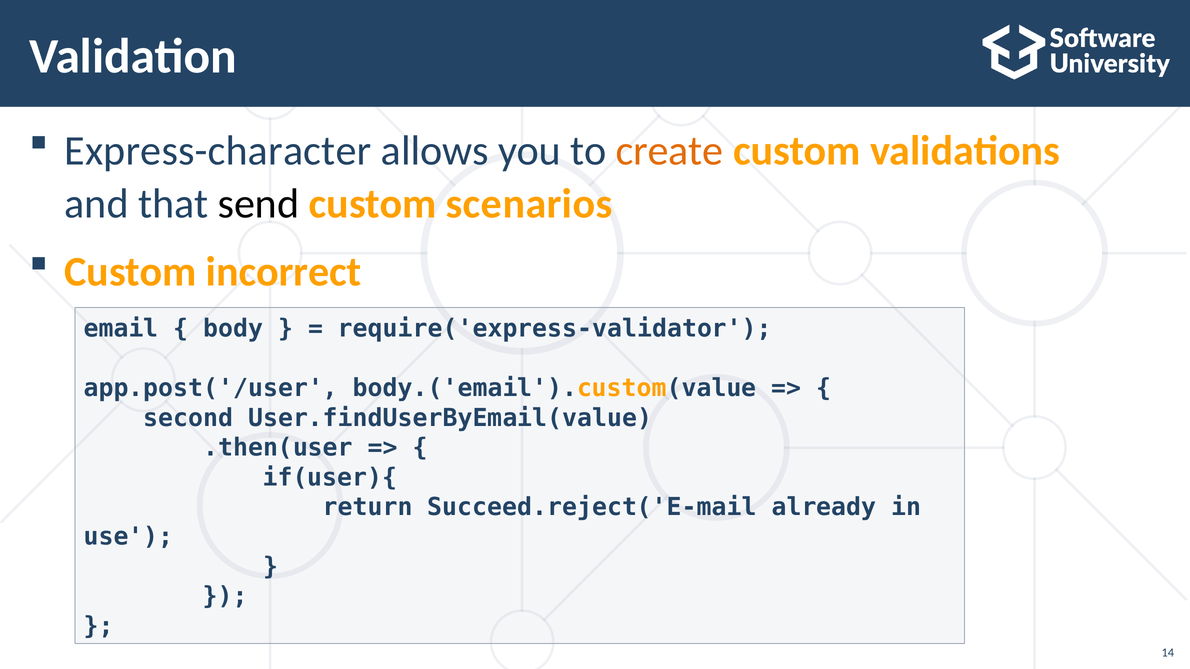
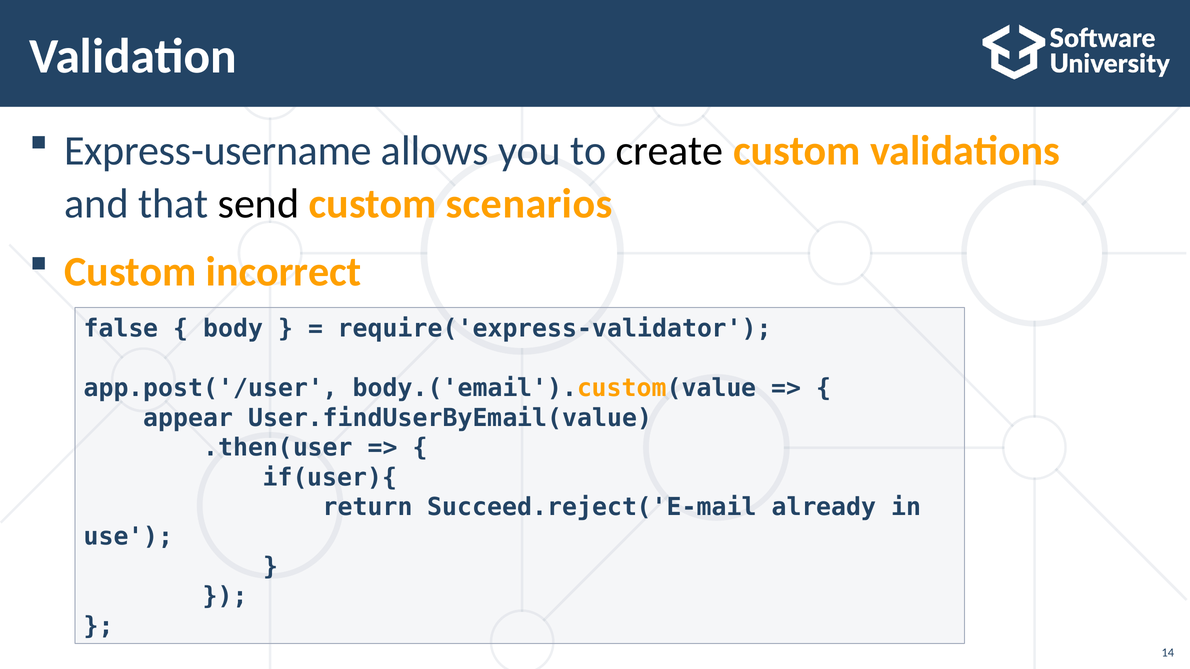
Express-character: Express-character -> Express-username
create colour: orange -> black
email: email -> false
second: second -> appear
